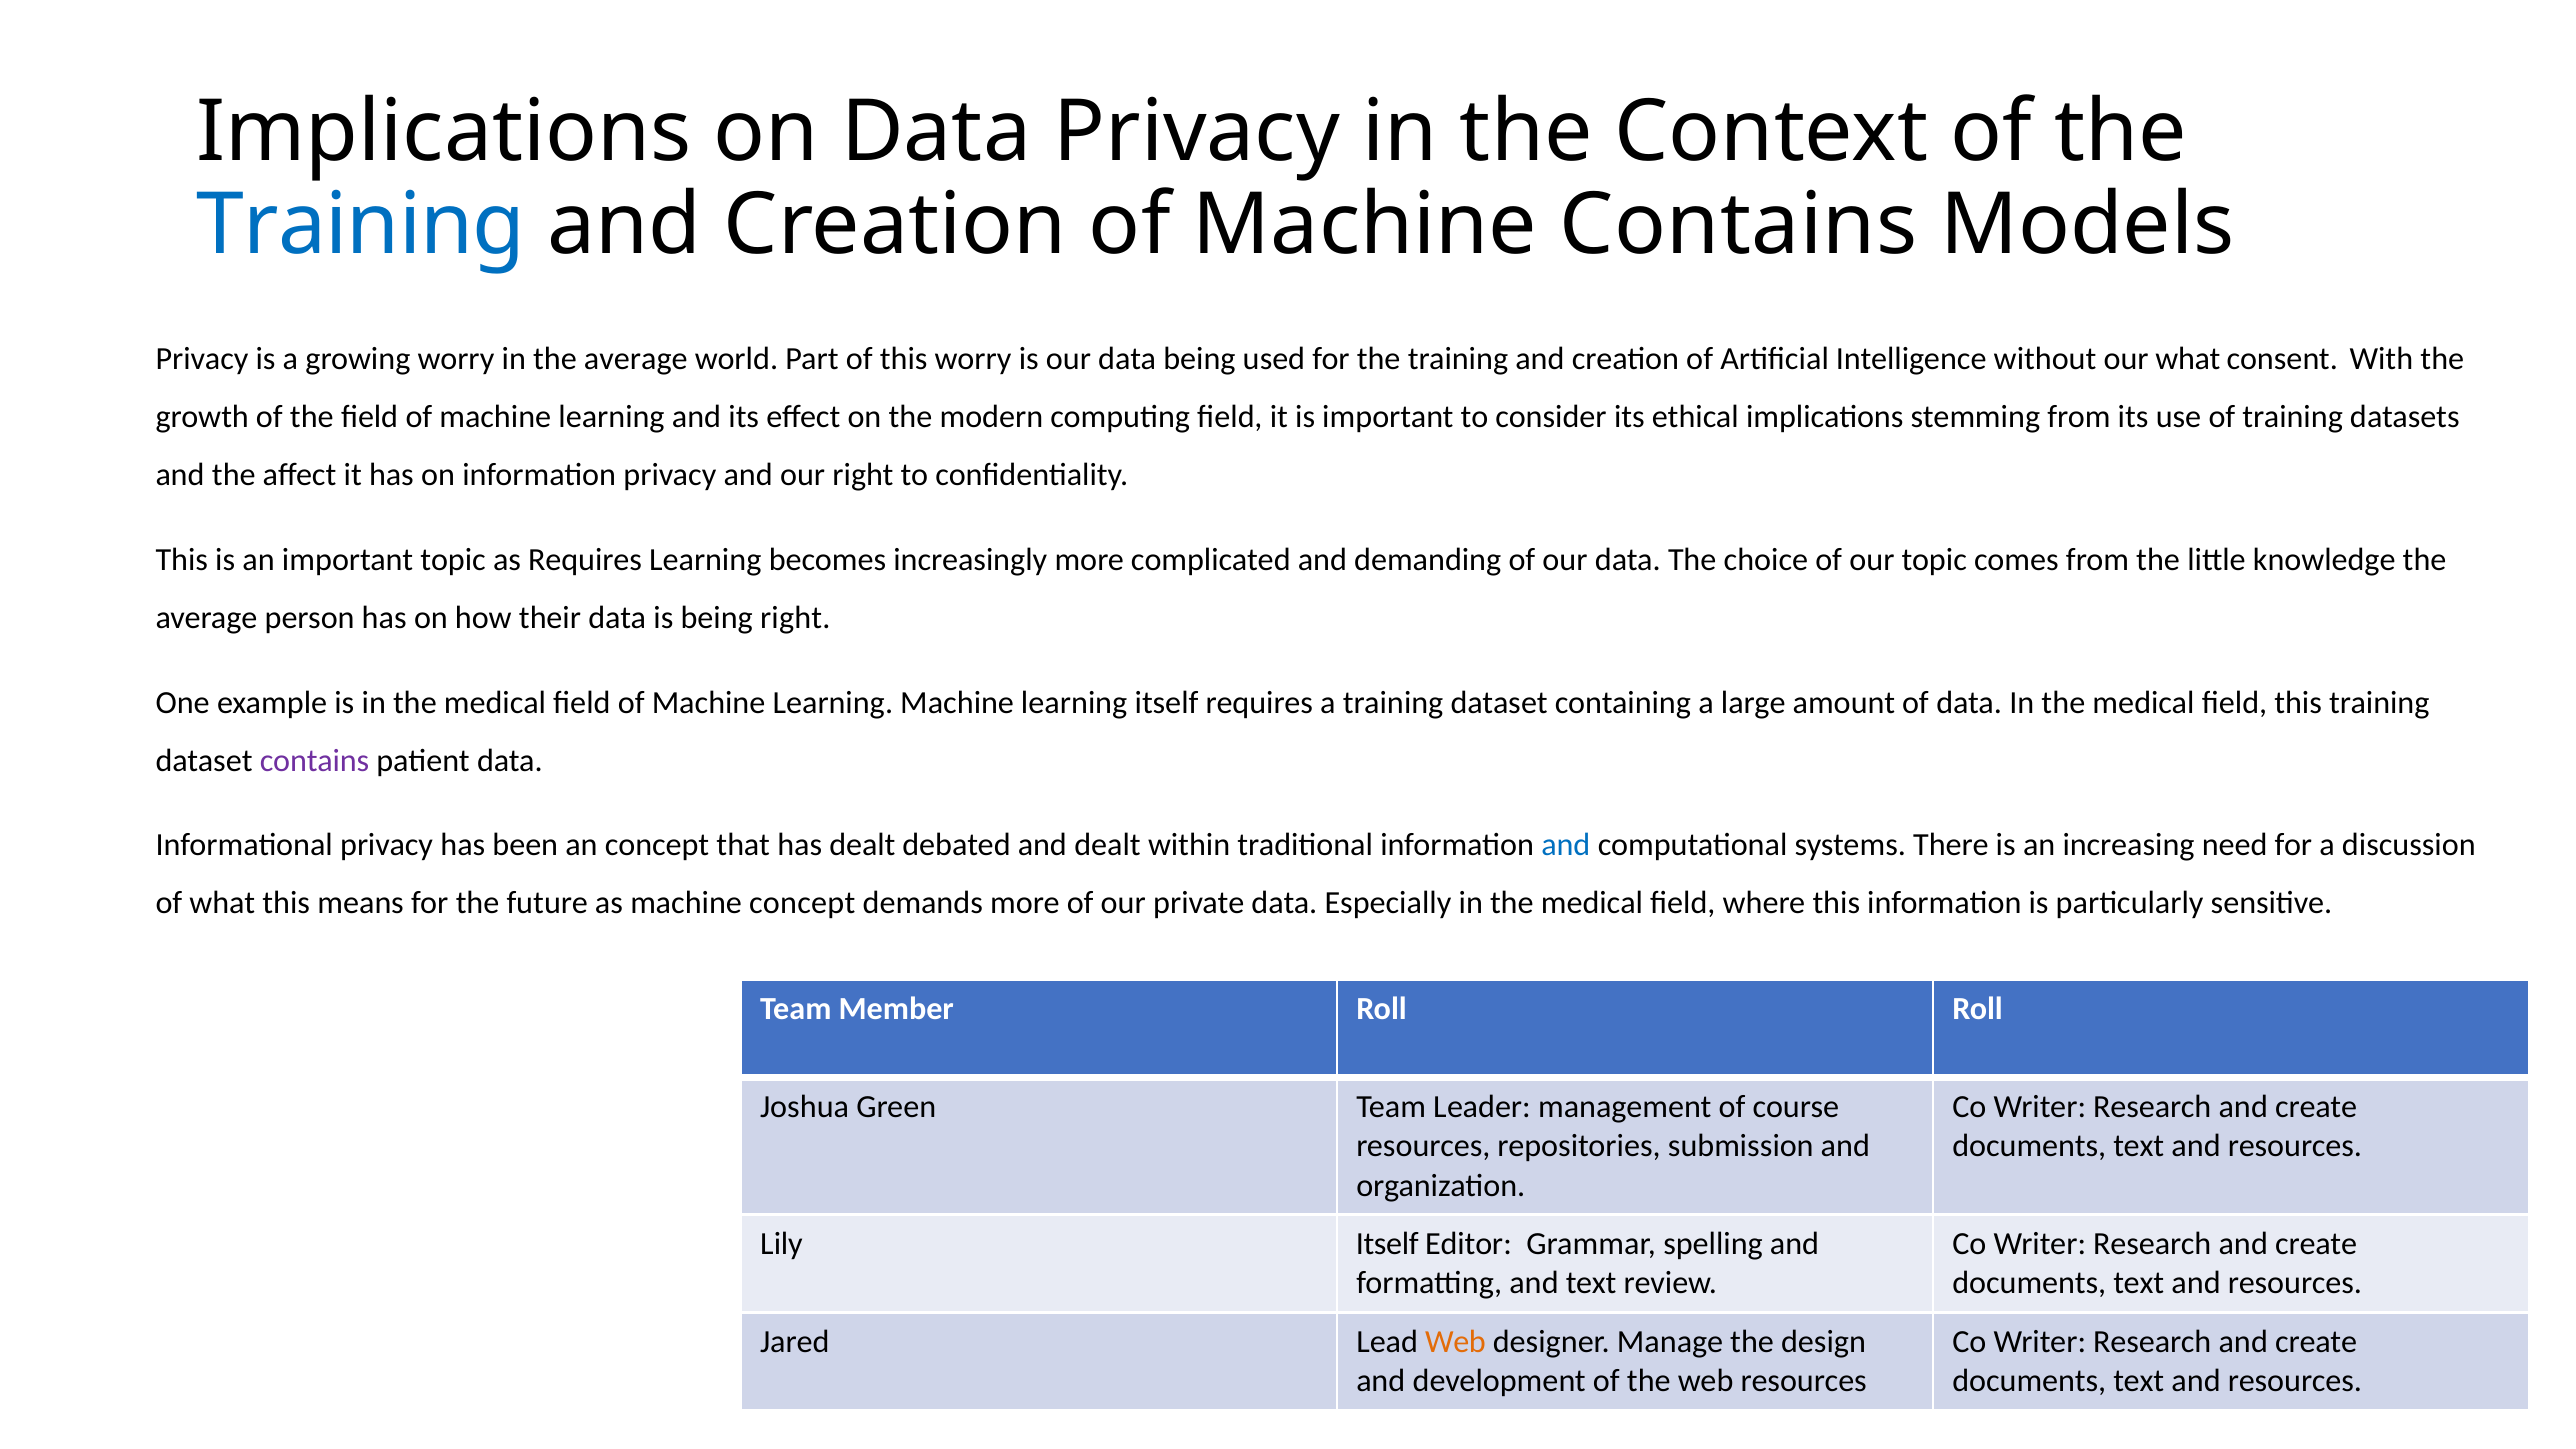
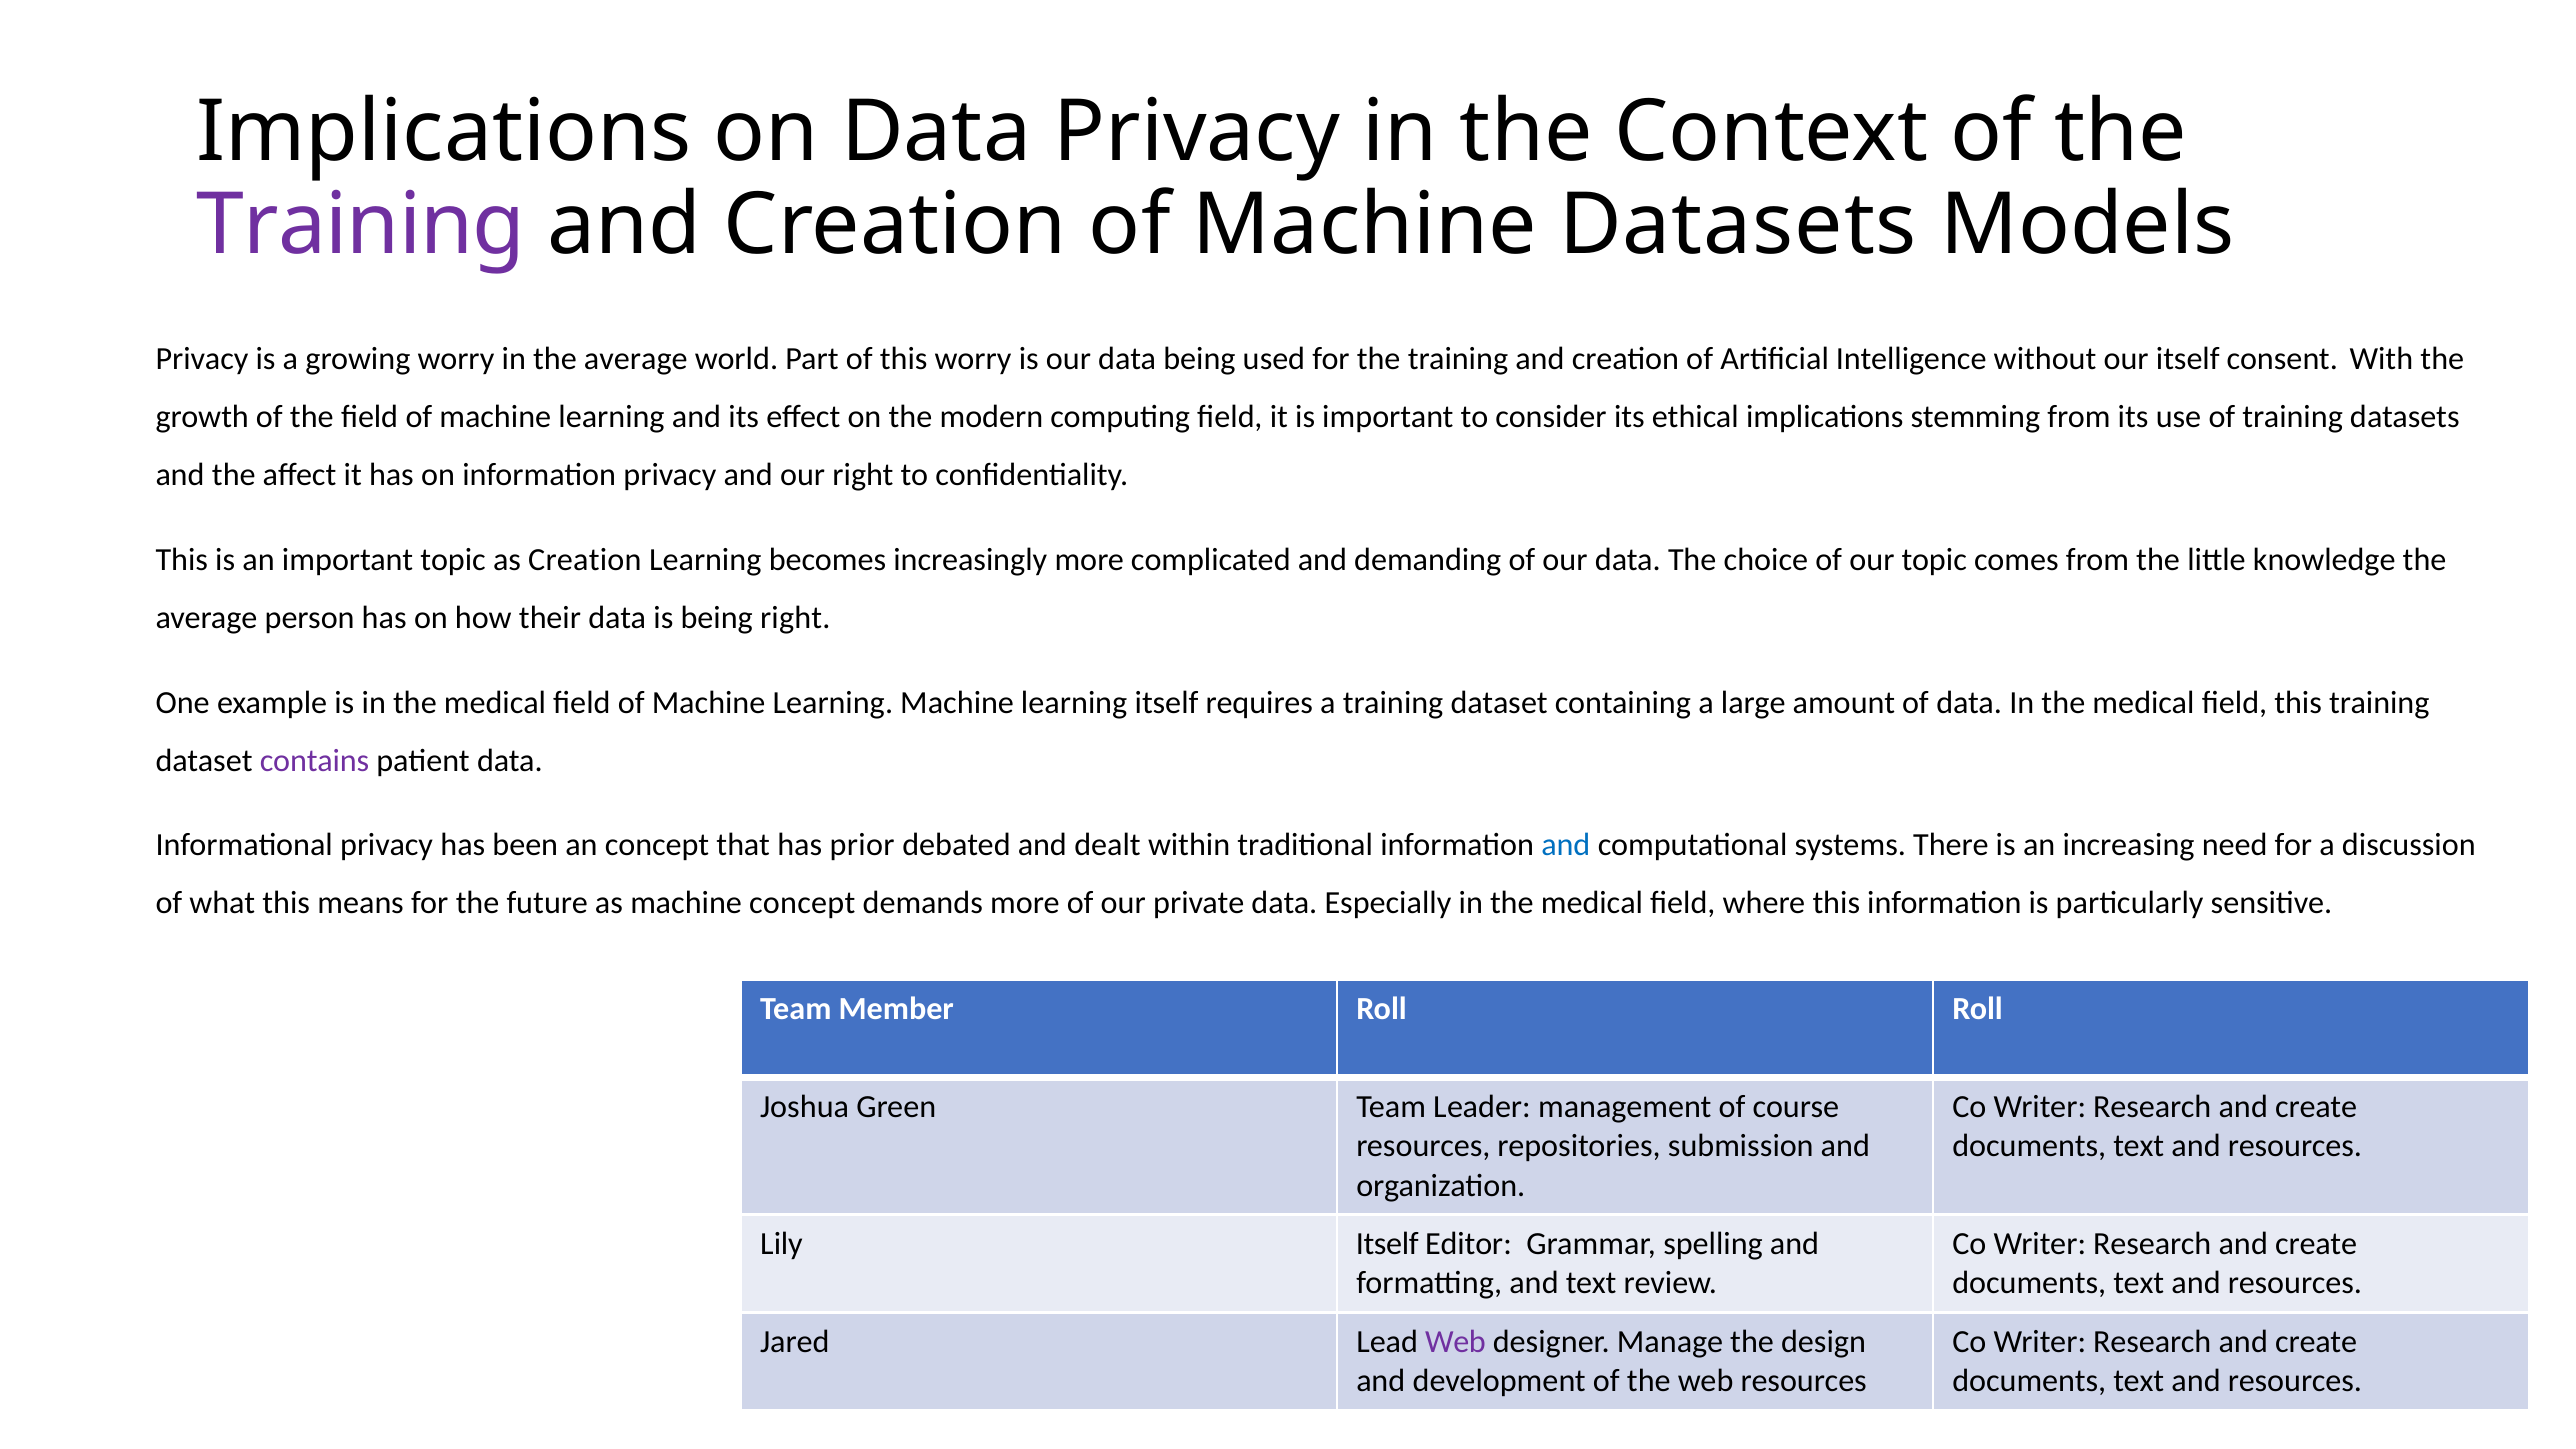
Training at (361, 225) colour: blue -> purple
Machine Contains: Contains -> Datasets
our what: what -> itself
as Requires: Requires -> Creation
has dealt: dealt -> prior
Web at (1455, 1342) colour: orange -> purple
